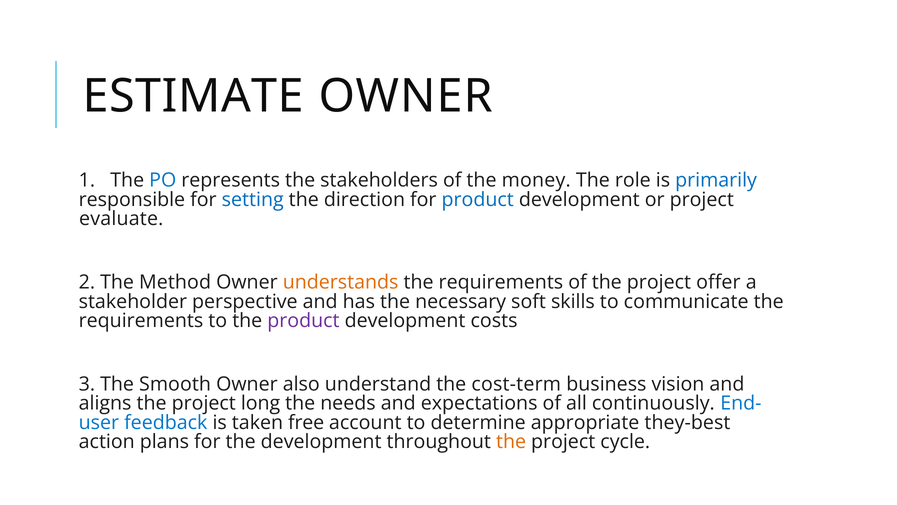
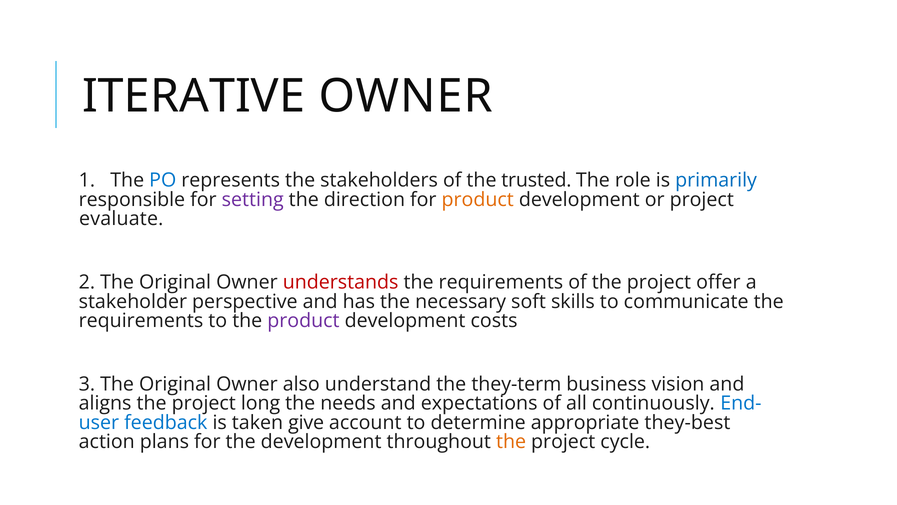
ESTIMATE: ESTIMATE -> ITERATIVE
money: money -> trusted
setting colour: blue -> purple
product at (478, 199) colour: blue -> orange
2 The Method: Method -> Original
understands colour: orange -> red
3 The Smooth: Smooth -> Original
cost-term: cost-term -> they-term
free: free -> give
